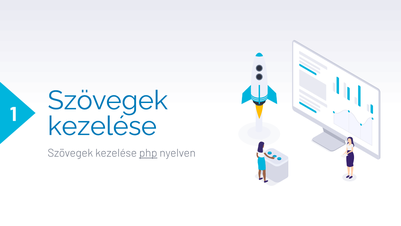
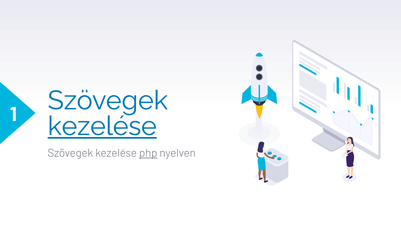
kezelése at (102, 126) underline: none -> present
